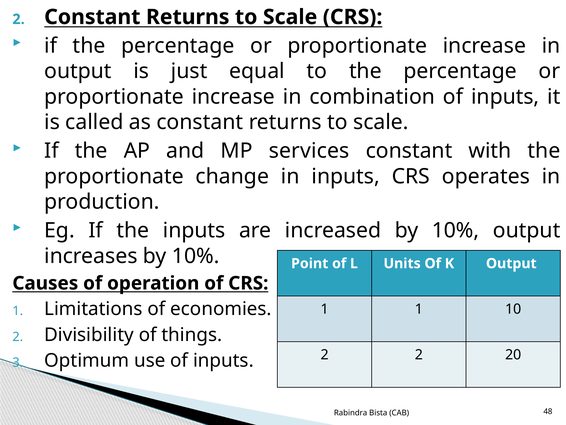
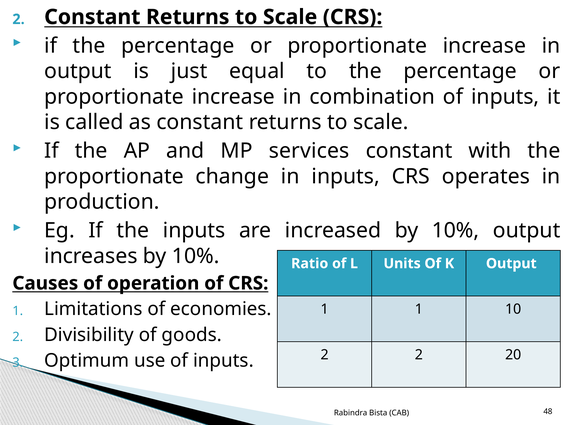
Point: Point -> Ratio
things: things -> goods
